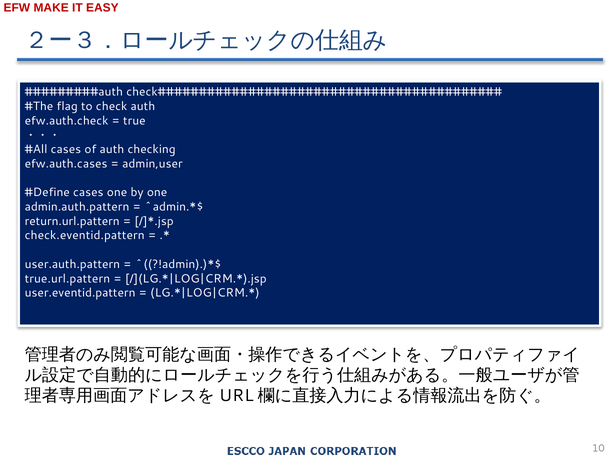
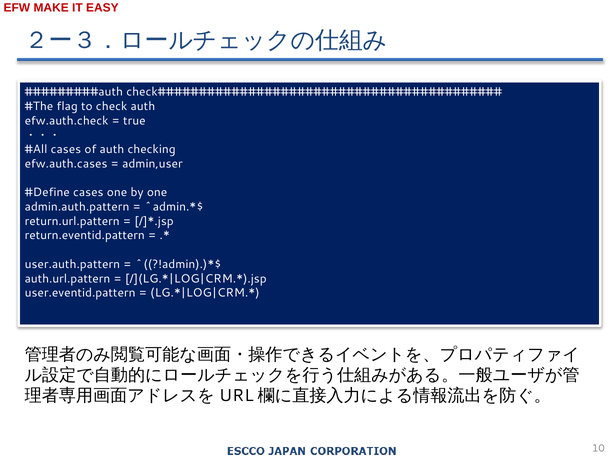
check.eventid.pattern: check.eventid.pattern -> return.eventid.pattern
true.url.pattern: true.url.pattern -> auth.url.pattern
